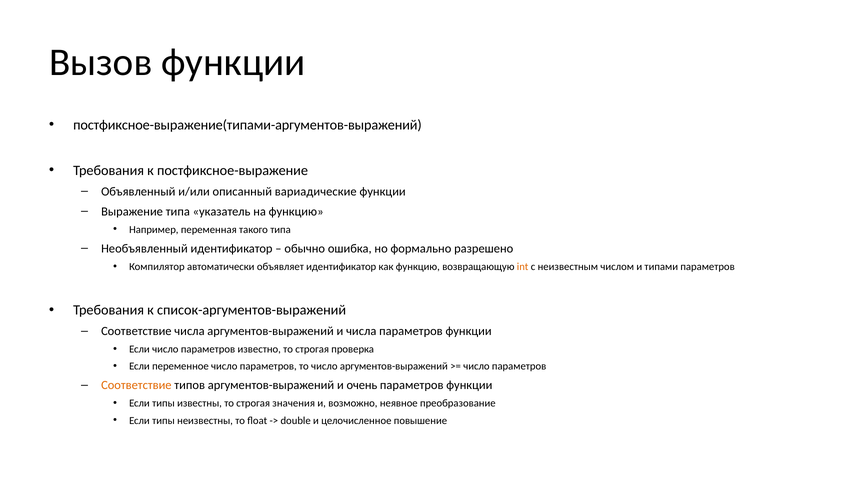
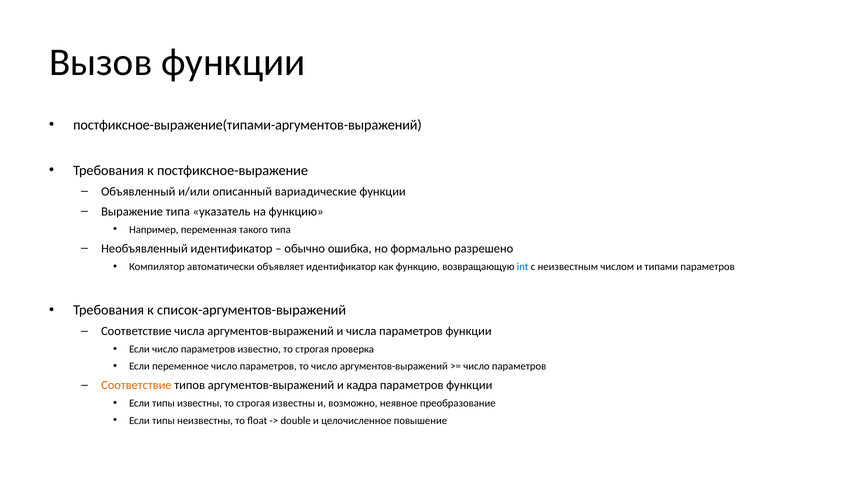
int colour: orange -> blue
очень: очень -> кадра
строгая значения: значения -> известны
